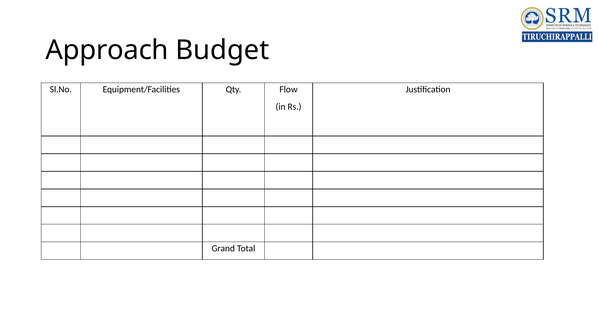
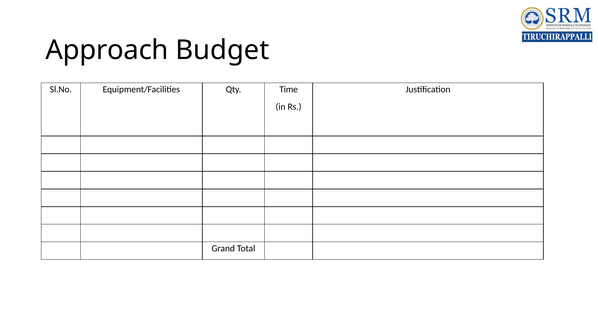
Flow: Flow -> Time
